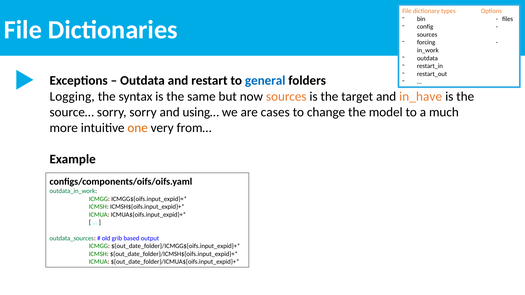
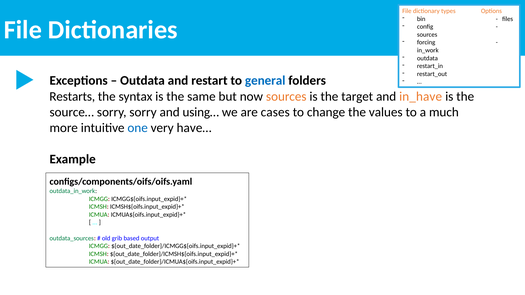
Logging: Logging -> Restarts
model: model -> values
one colour: orange -> blue
from…: from… -> have…
